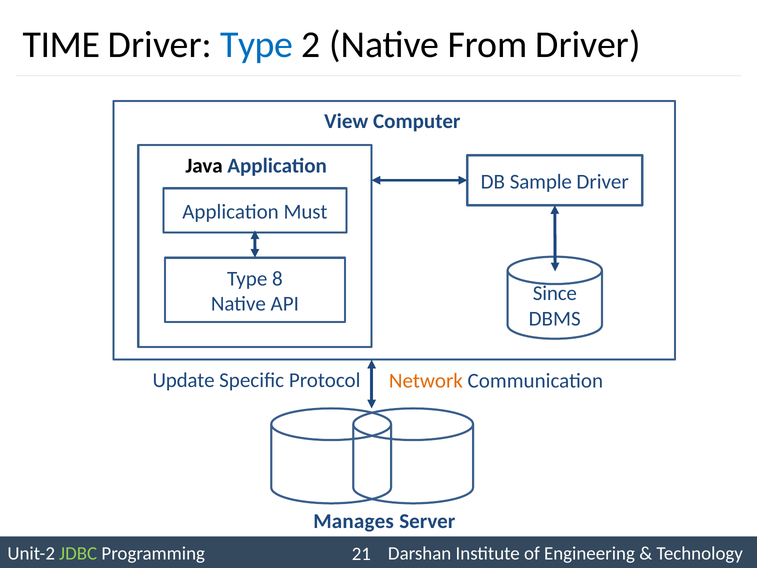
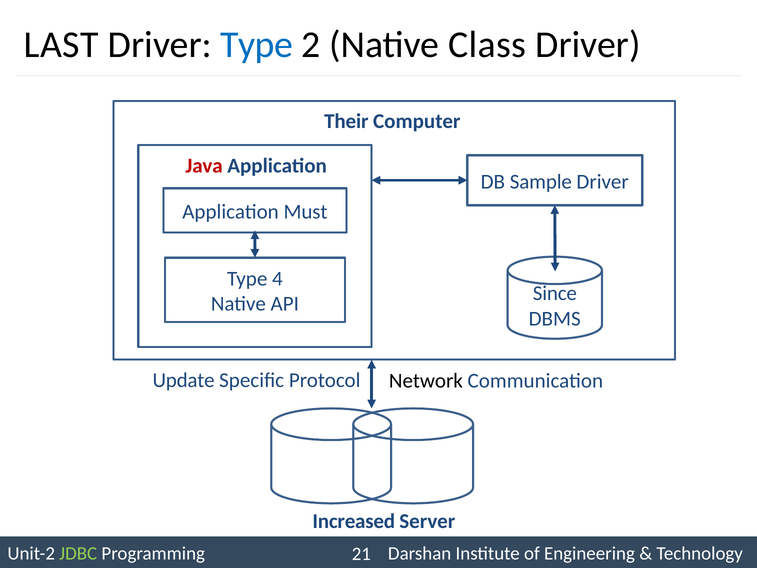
TIME: TIME -> LAST
From: From -> Class
View: View -> Their
Java colour: black -> red
8: 8 -> 4
Network colour: orange -> black
Manages: Manages -> Increased
